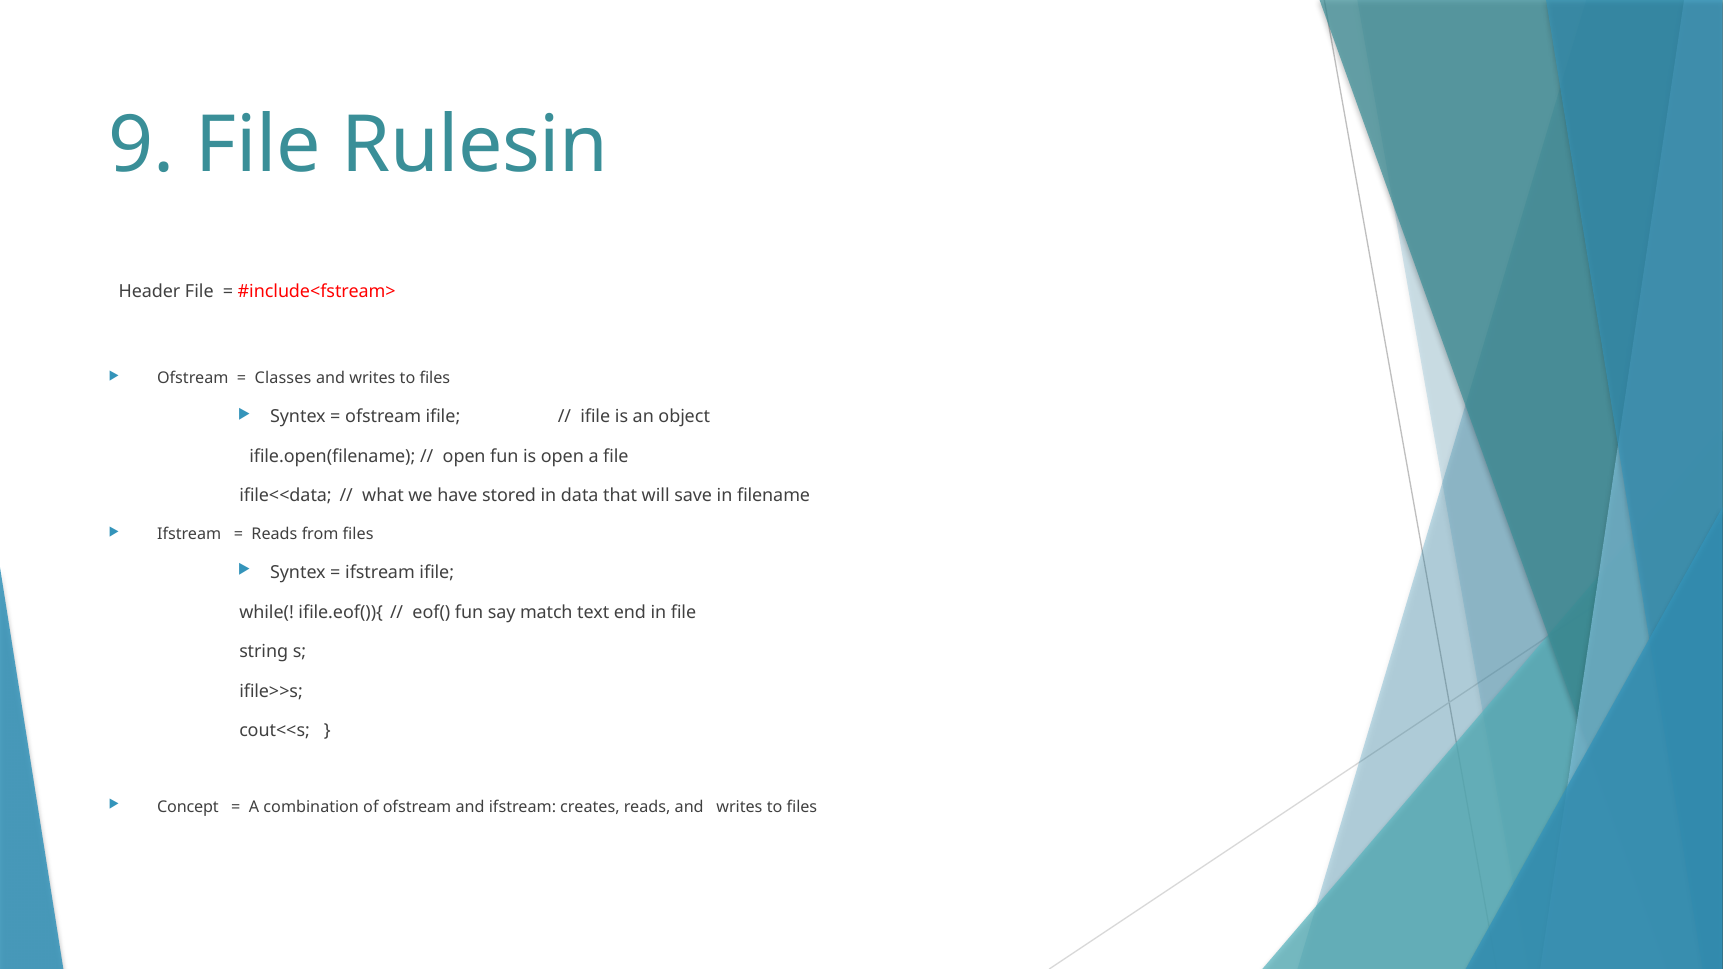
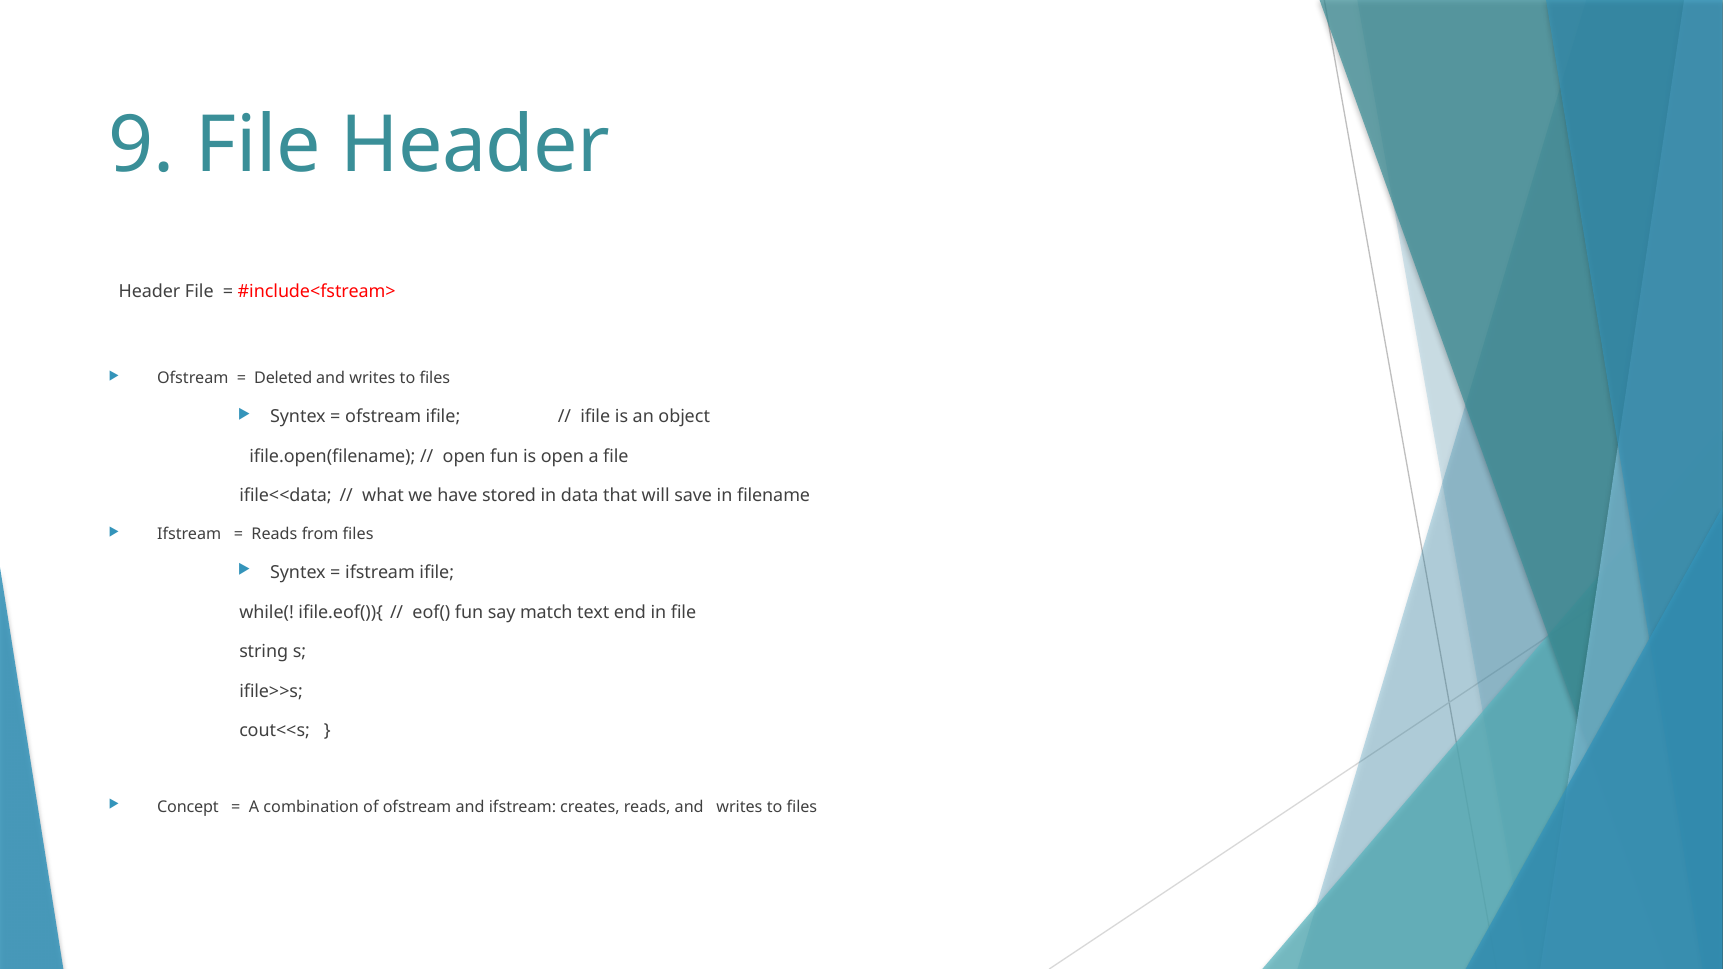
File Rulesin: Rulesin -> Header
Classes: Classes -> Deleted
